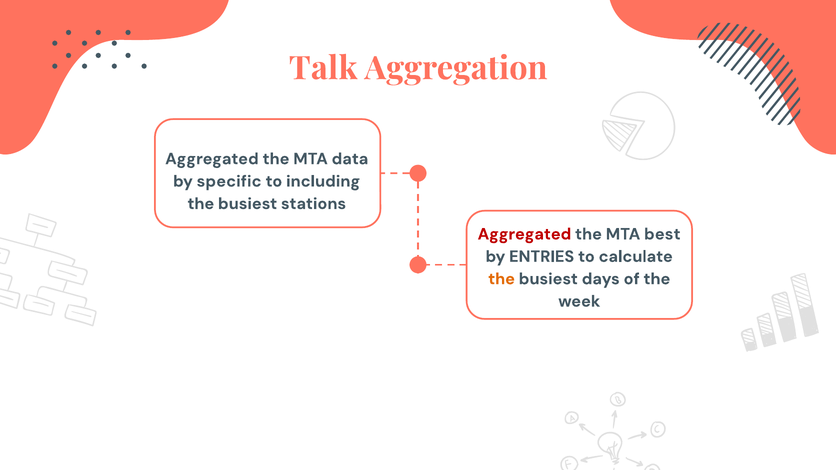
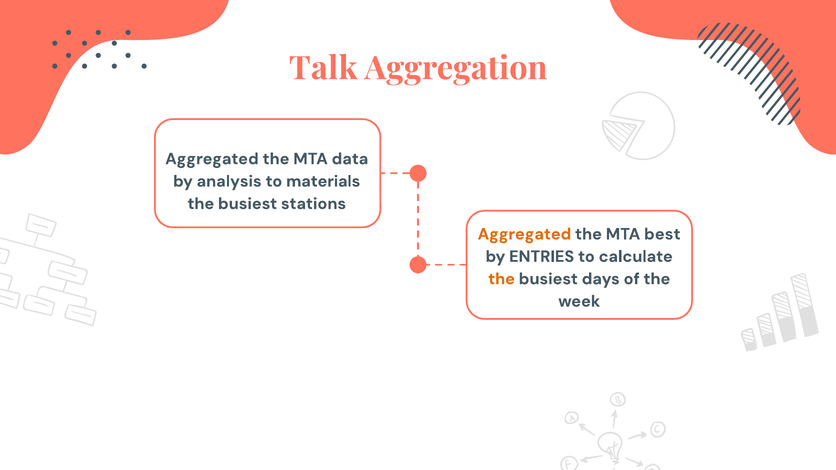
specific: specific -> analysis
including: including -> materials
Aggregated at (524, 234) colour: red -> orange
